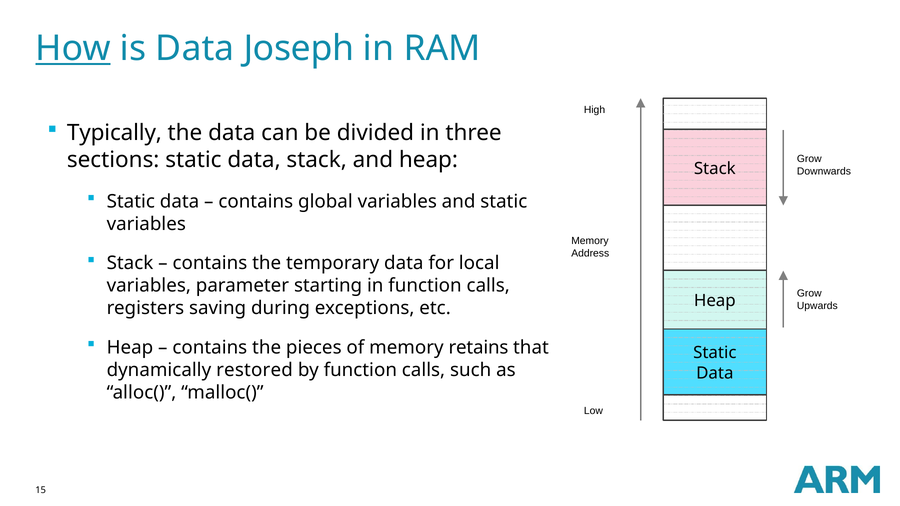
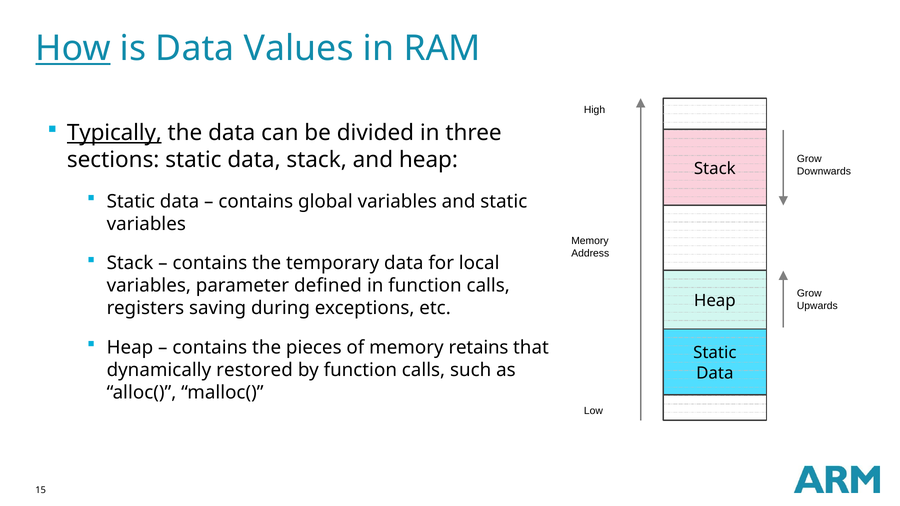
Joseph: Joseph -> Values
Typically underline: none -> present
starting: starting -> defined
